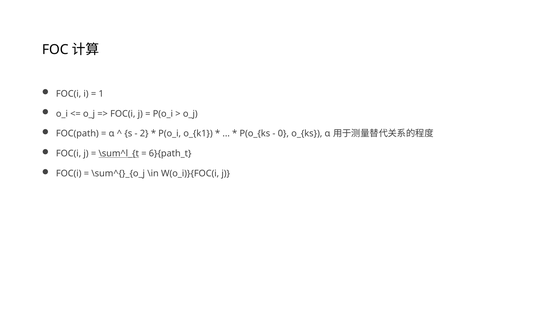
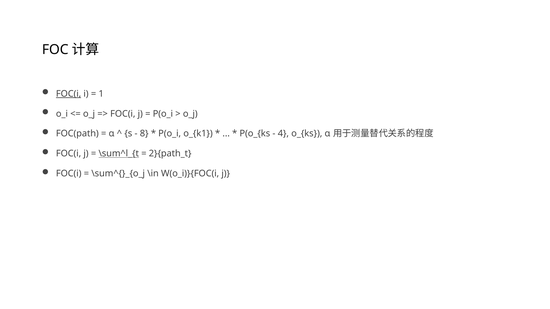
FOC(i at (69, 94) underline: none -> present
2: 2 -> 8
0: 0 -> 4
6}{path_t: 6}{path_t -> 2}{path_t
